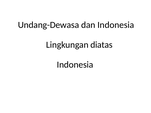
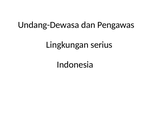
dan Indonesia: Indonesia -> Pengawas
diatas: diatas -> serius
